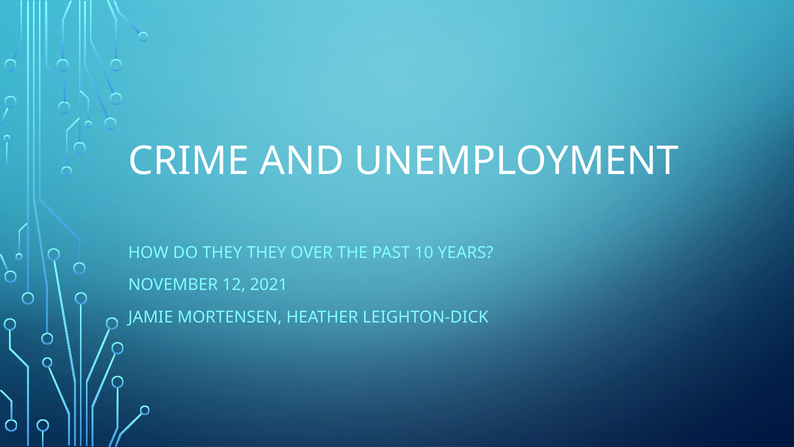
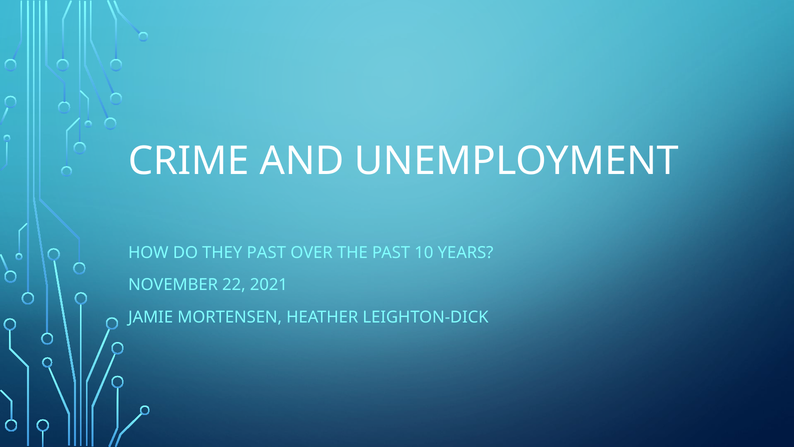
THEY THEY: THEY -> PAST
12: 12 -> 22
